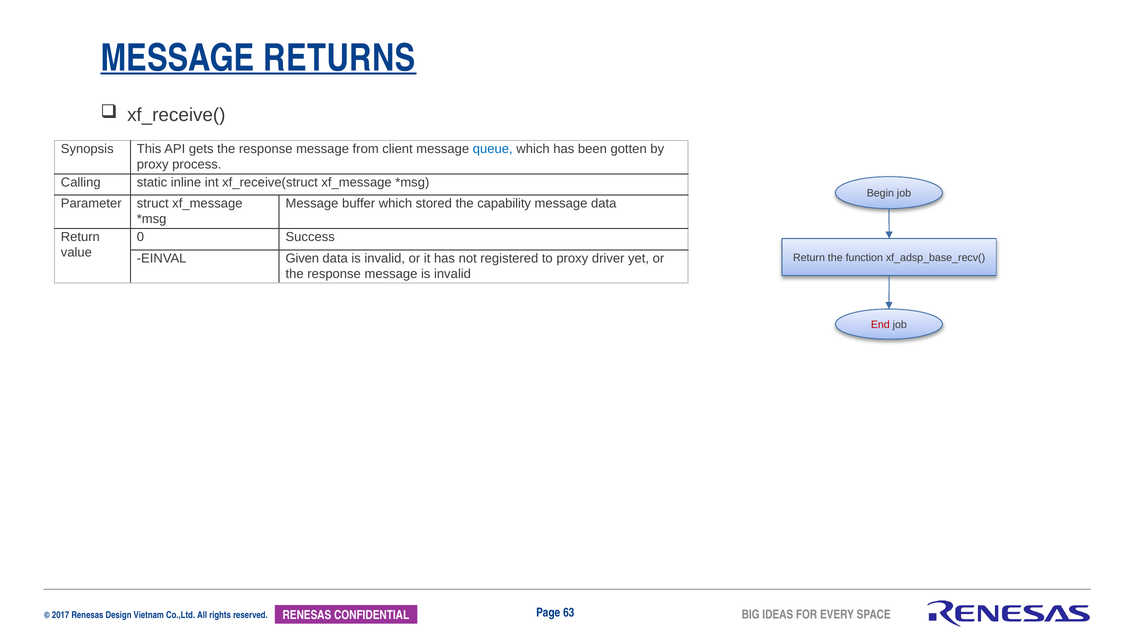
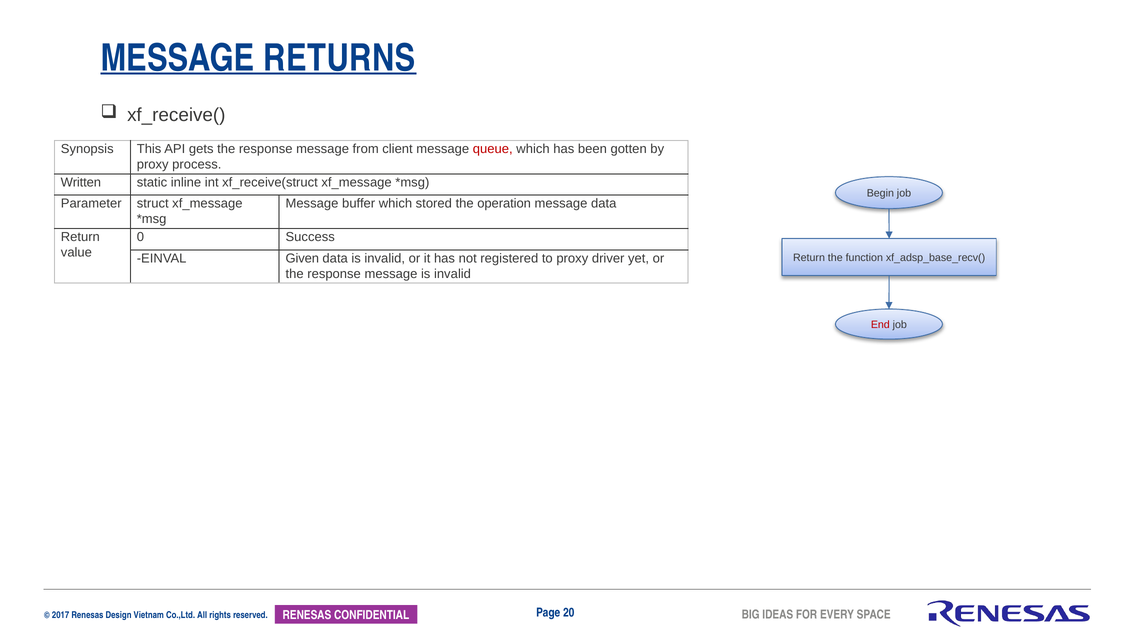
queue colour: blue -> red
Calling: Calling -> Written
capability: capability -> operation
63: 63 -> 20
